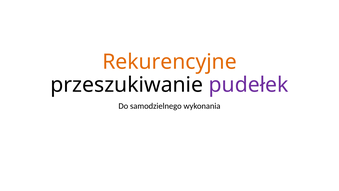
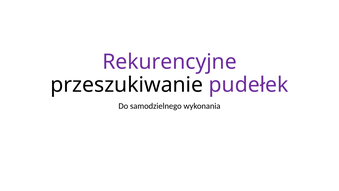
Rekurencyjne colour: orange -> purple
